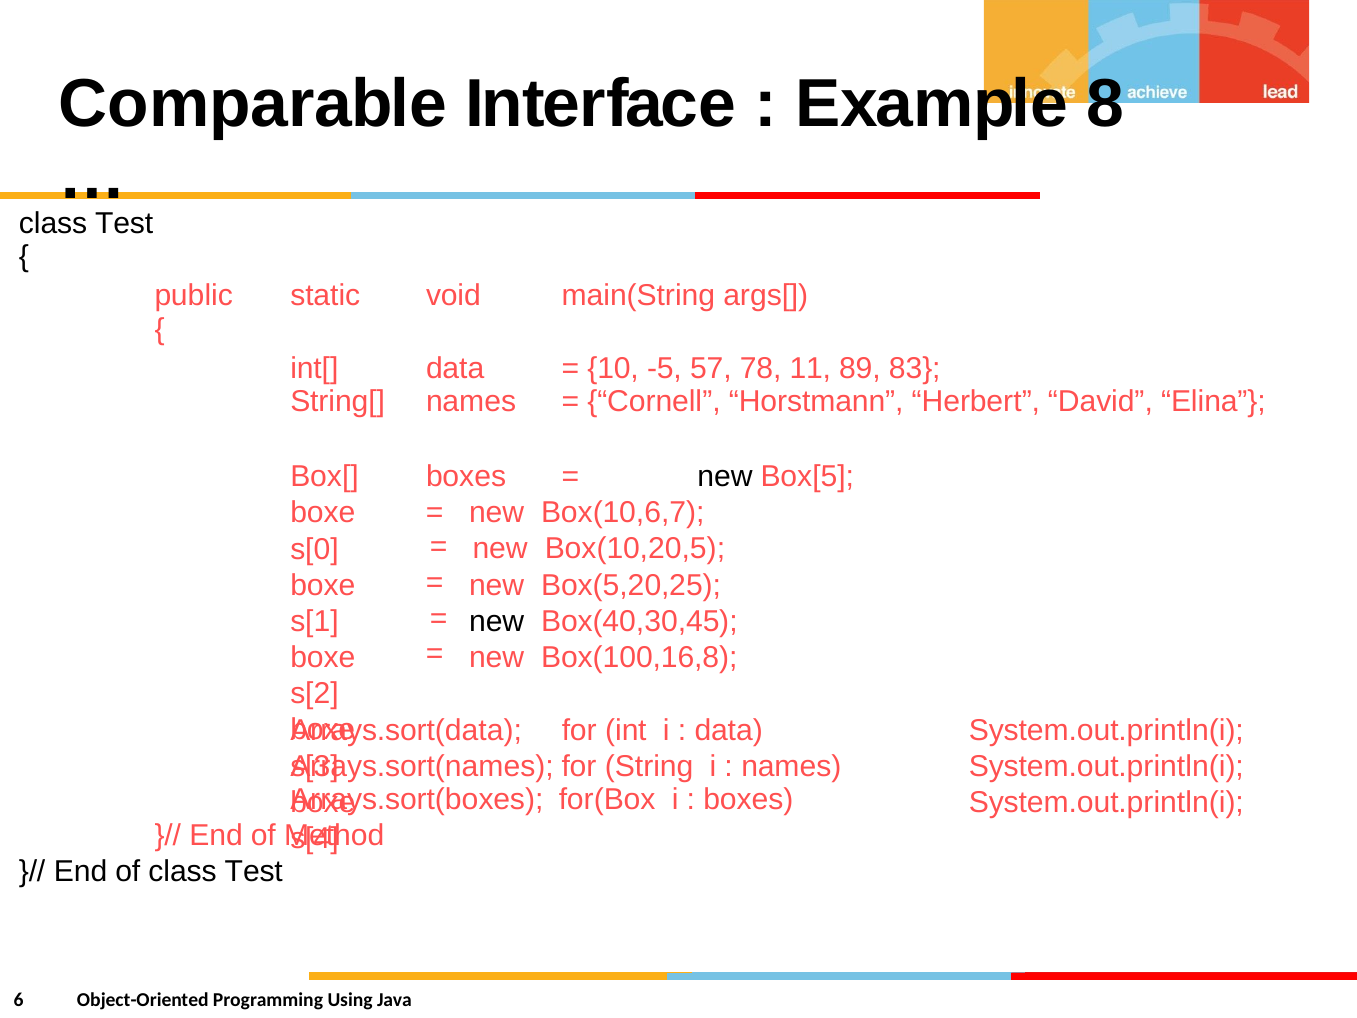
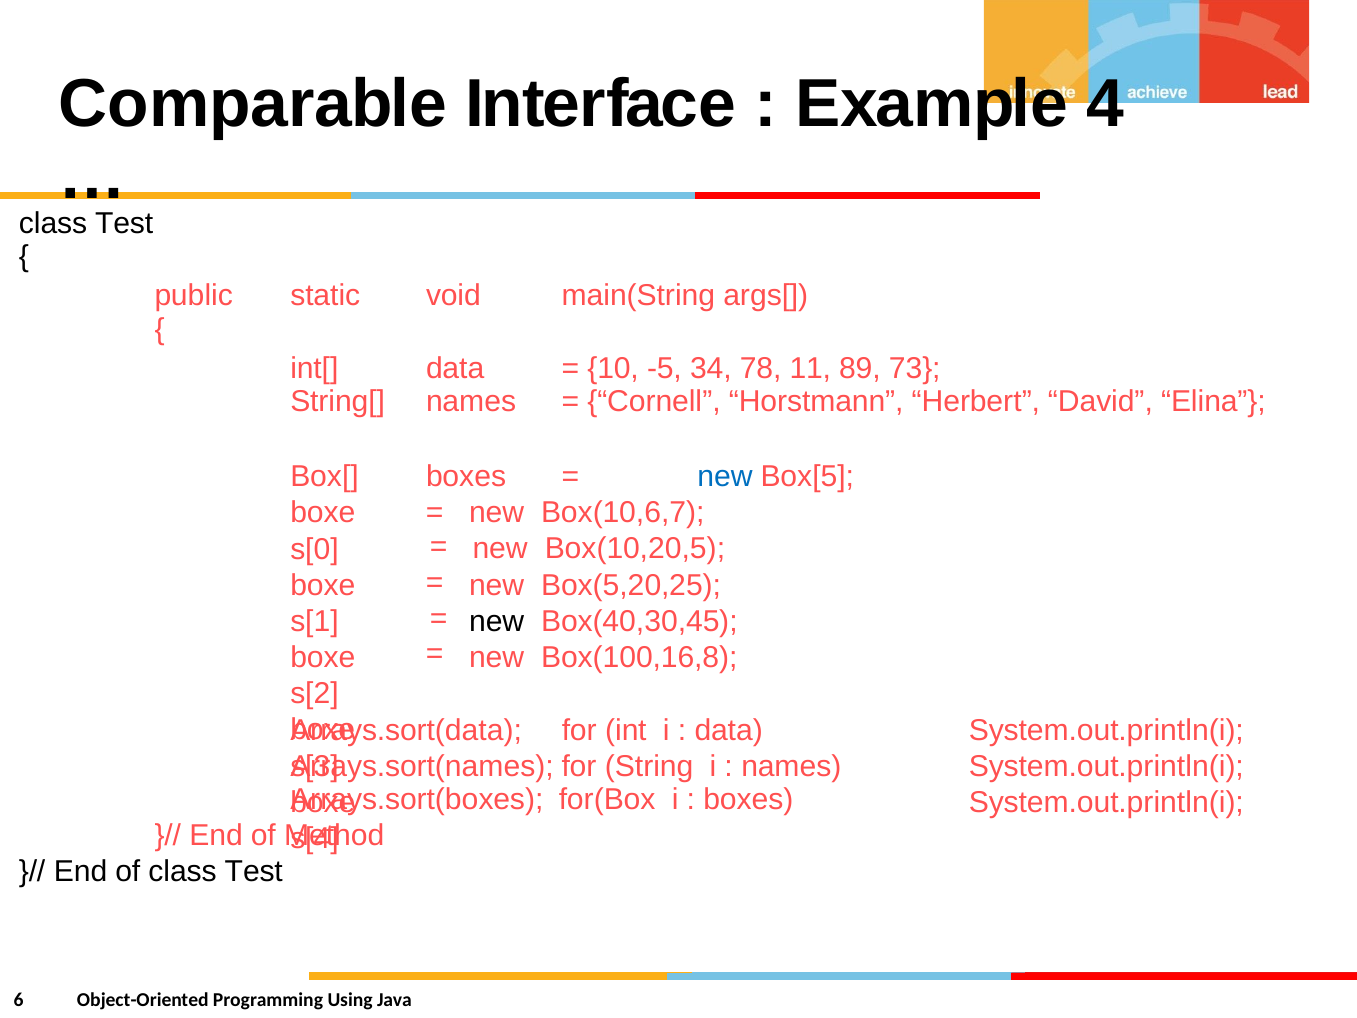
8: 8 -> 4
57: 57 -> 34
83: 83 -> 73
new at (725, 477) colour: black -> blue
